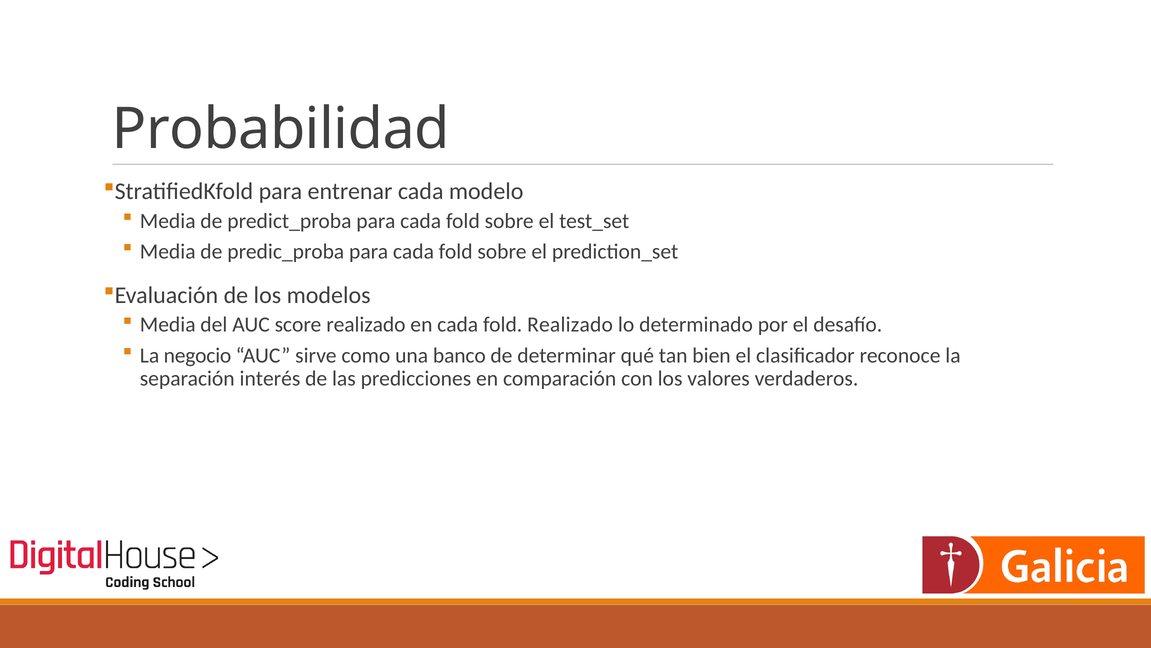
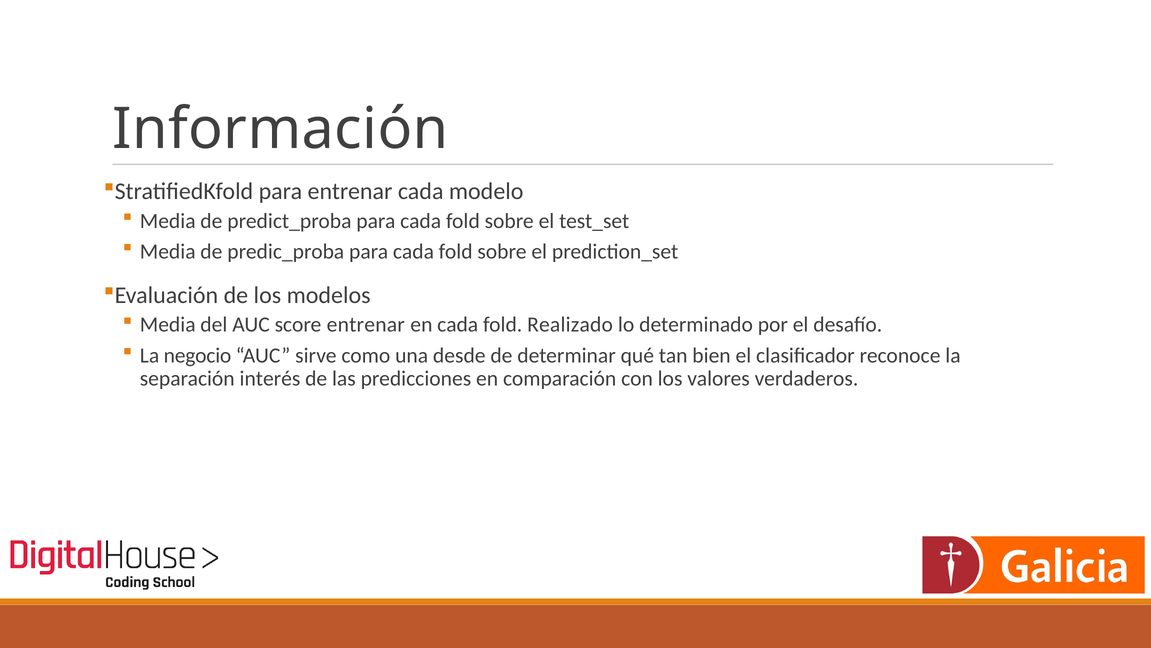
Probabilidad: Probabilidad -> Información
score realizado: realizado -> entrenar
banco: banco -> desde
